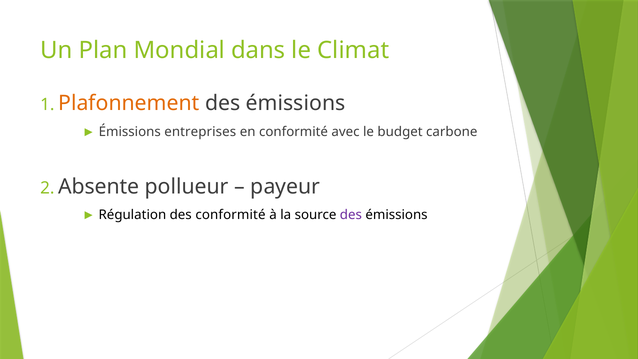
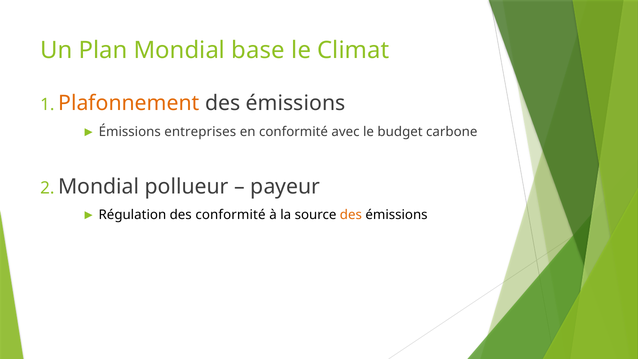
dans: dans -> base
Absente at (99, 187): Absente -> Mondial
des at (351, 215) colour: purple -> orange
